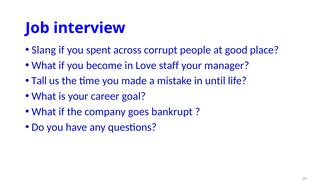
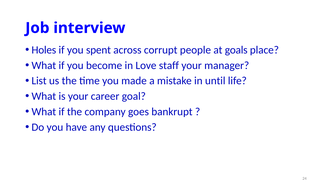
Slang: Slang -> Holes
good: good -> goals
Tall: Tall -> List
